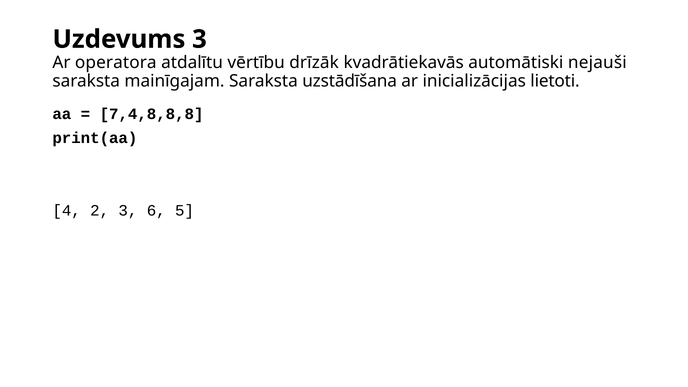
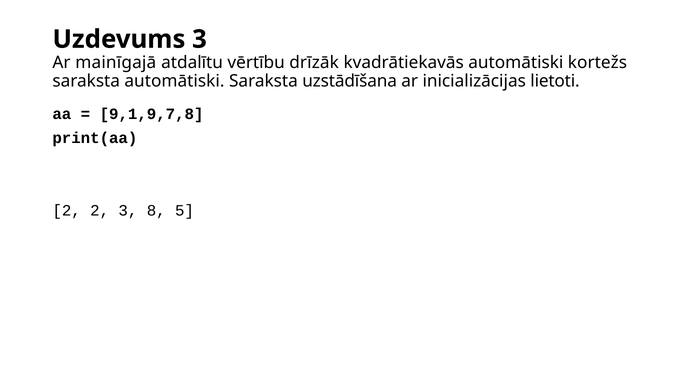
operatora: operatora -> mainīgajā
nejauši: nejauši -> kortežs
saraksta mainīgajam: mainīgajam -> automātiski
7,4,8,8,8: 7,4,8,8,8 -> 9,1,9,7,8
4 at (67, 211): 4 -> 2
6: 6 -> 8
